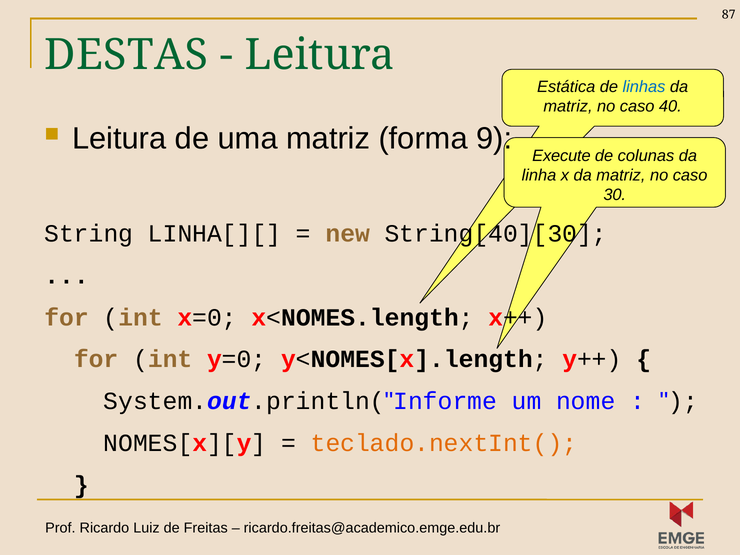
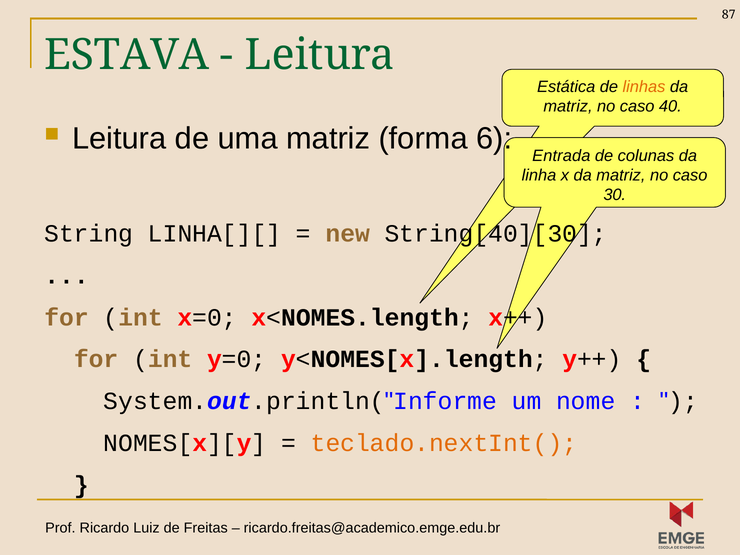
DESTAS: DESTAS -> ESTAVA
linhas colour: blue -> orange
9: 9 -> 6
Execute: Execute -> Entrada
